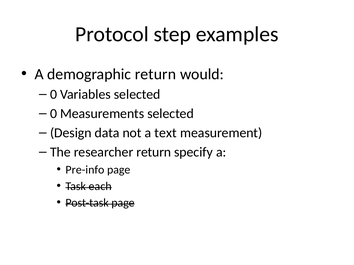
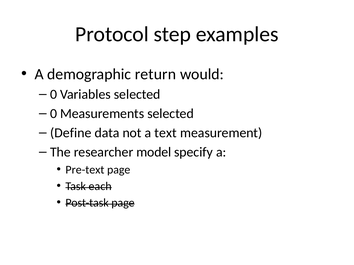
Design: Design -> Define
researcher return: return -> model
Pre-info: Pre-info -> Pre-text
